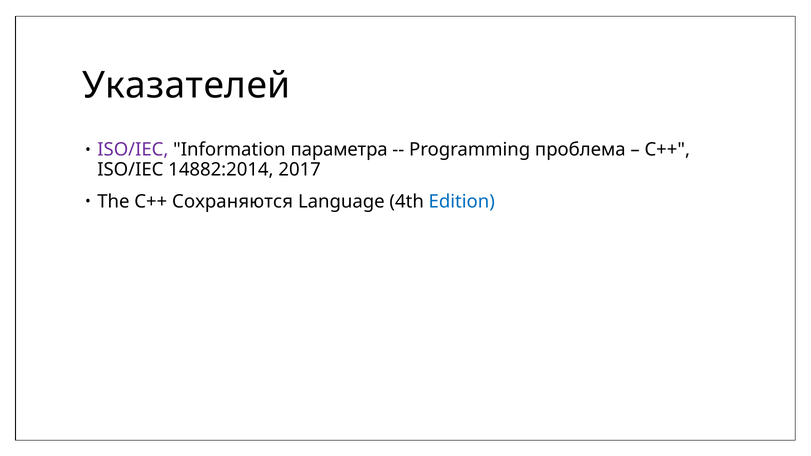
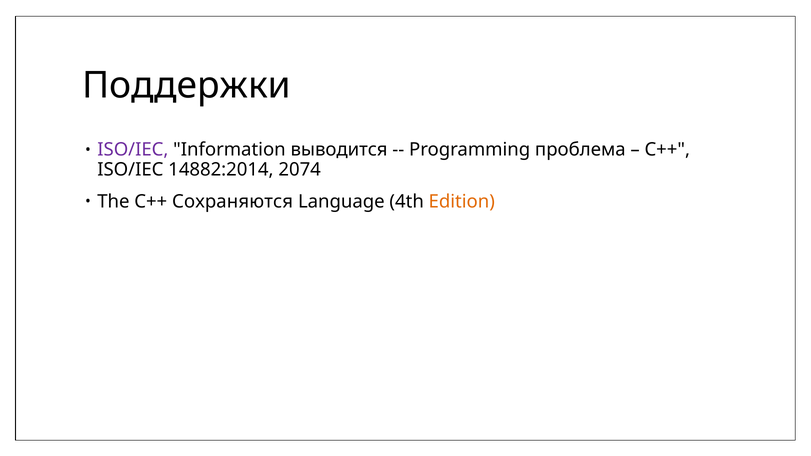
Указателей: Указателей -> Поддержки
параметра: параметра -> выводится
2017: 2017 -> 2074
Edition colour: blue -> orange
